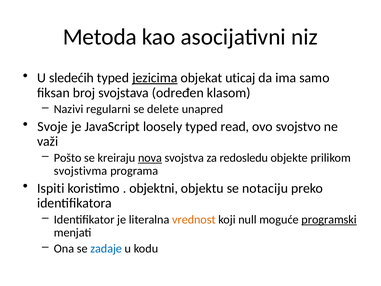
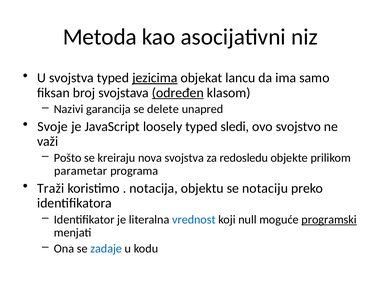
U sledećih: sledećih -> svojstva
uticaj: uticaj -> lancu
određen underline: none -> present
regularni: regularni -> garancija
read: read -> sledi
nova underline: present -> none
svojstivma: svojstivma -> parametar
Ispiti: Ispiti -> Traži
objektni: objektni -> notacija
vrednost colour: orange -> blue
